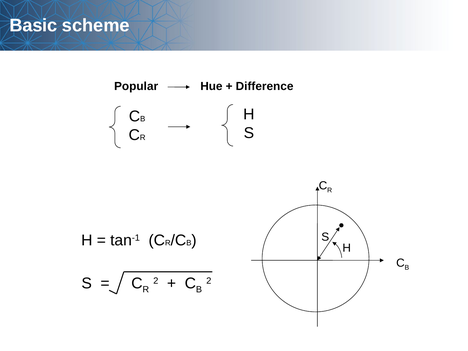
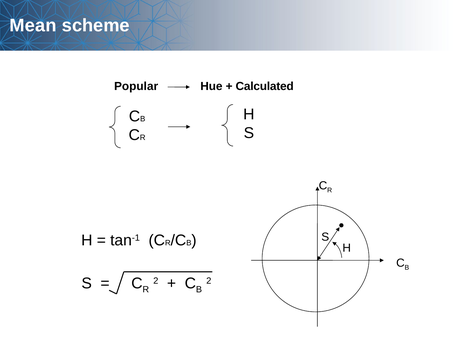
Basic: Basic -> Mean
Difference: Difference -> Calculated
